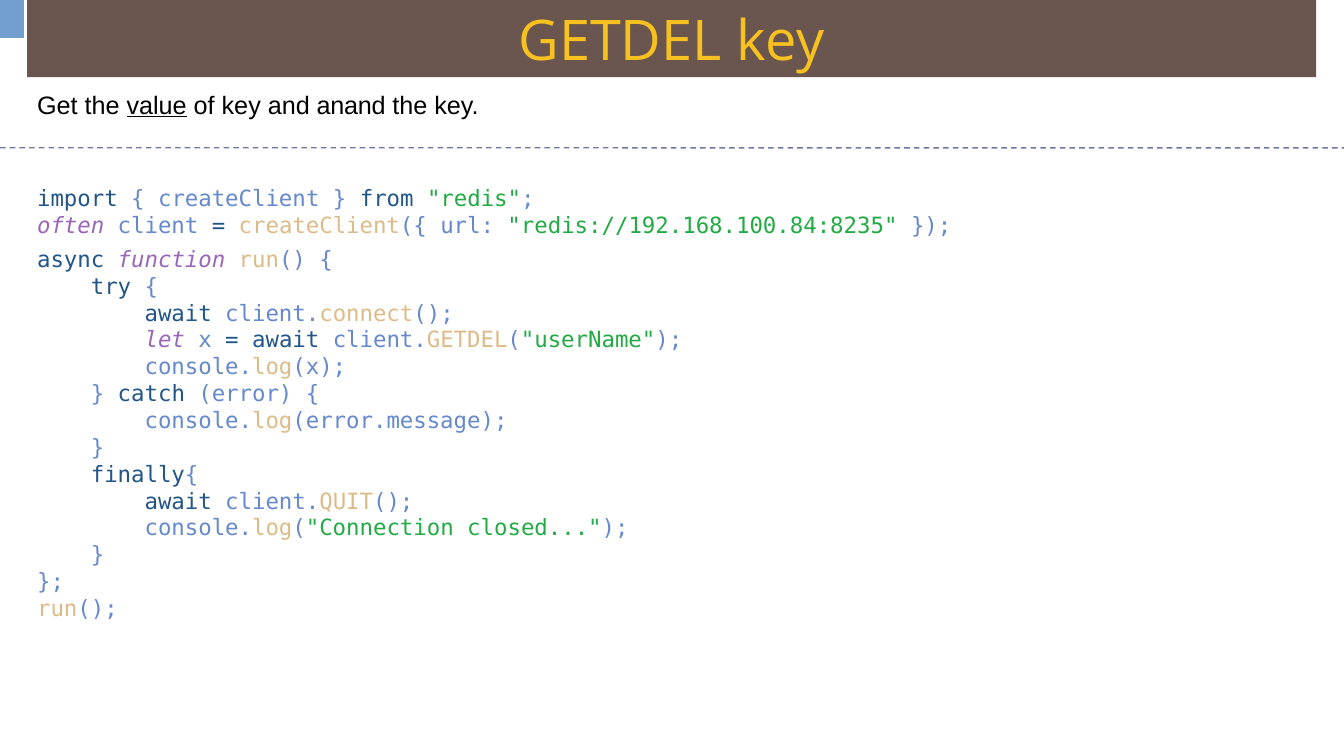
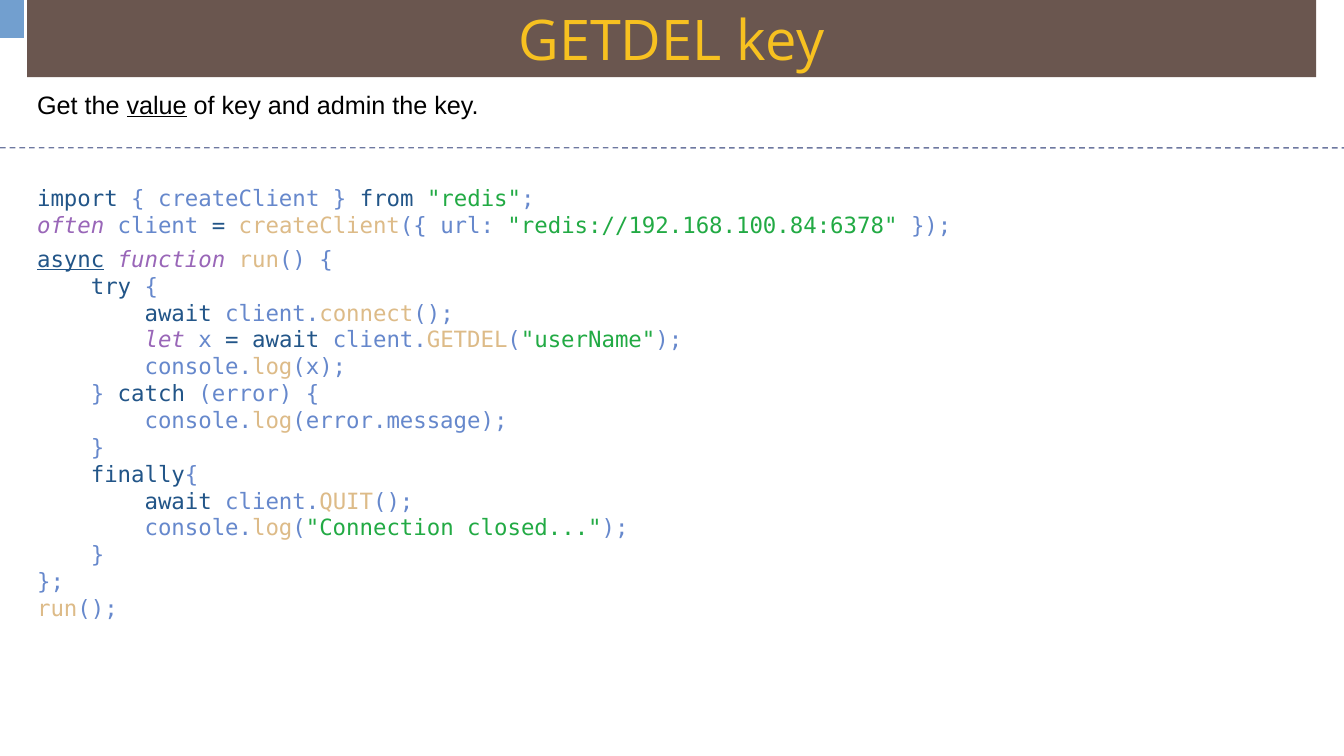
anand: anand -> admin
redis://192.168.100.84:8235: redis://192.168.100.84:8235 -> redis://192.168.100.84:6378
async underline: none -> present
